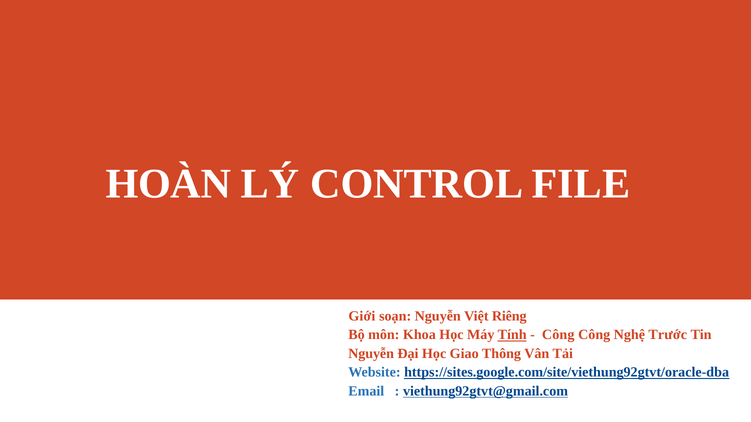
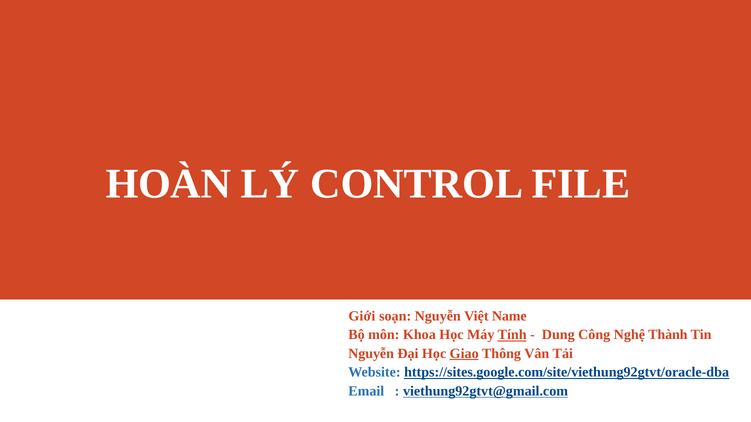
Riêng: Riêng -> Name
Công at (558, 335): Công -> Dung
Trước: Trước -> Thành
Giao underline: none -> present
